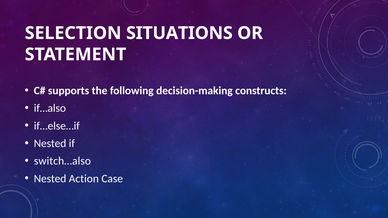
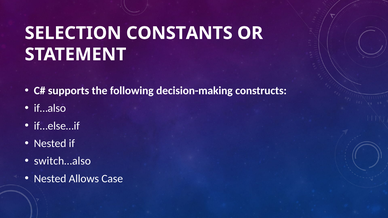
SITUATIONS: SITUATIONS -> CONSTANTS
Action: Action -> Allows
